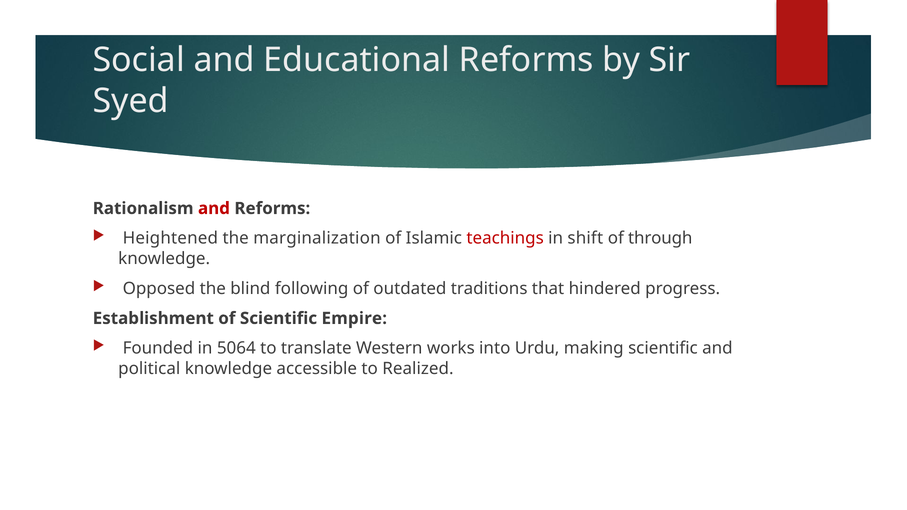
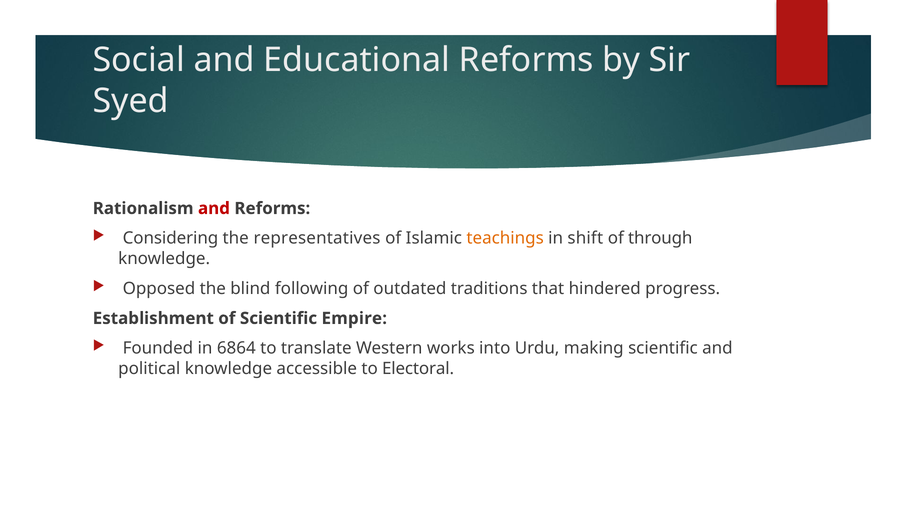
Heightened: Heightened -> Considering
marginalization: marginalization -> representatives
teachings colour: red -> orange
5064: 5064 -> 6864
Realized: Realized -> Electoral
